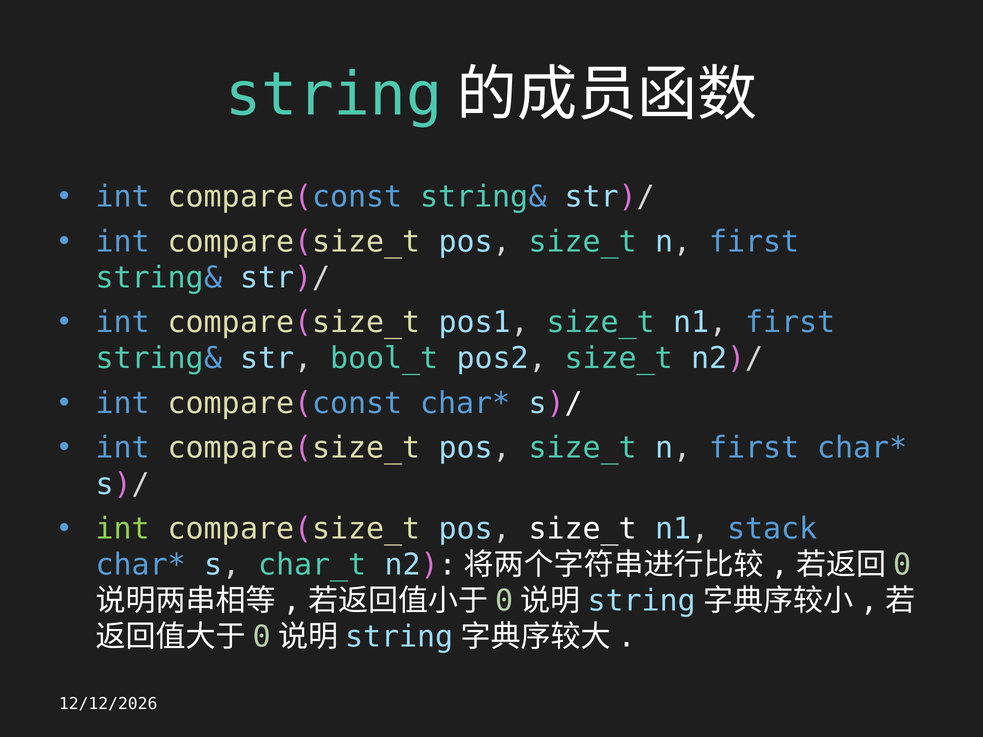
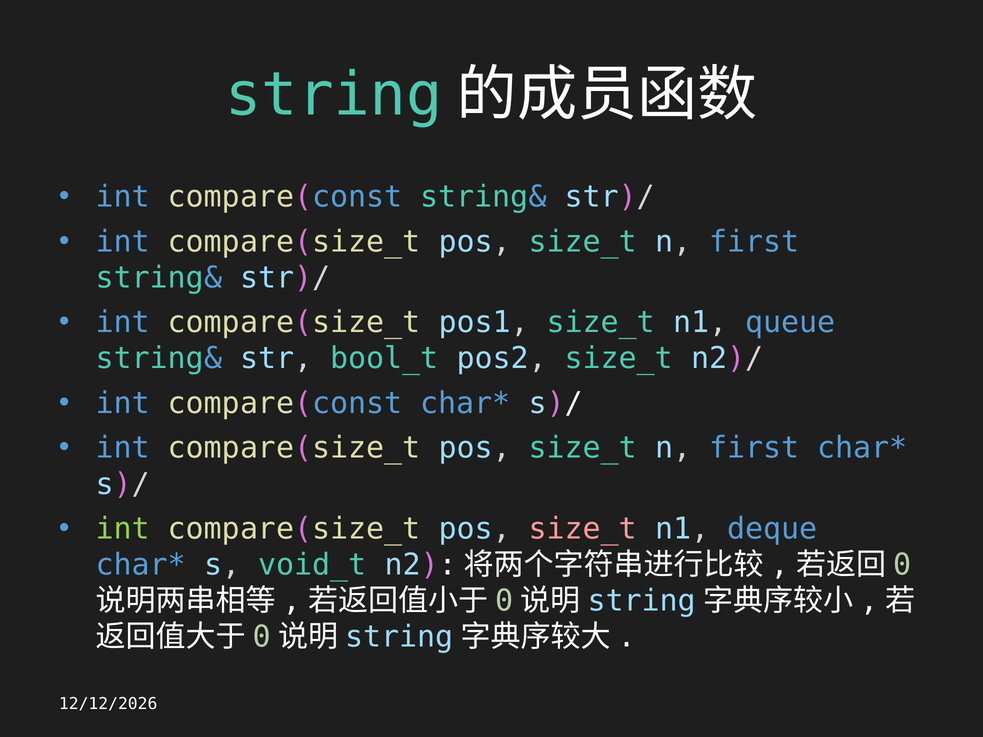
n1 first: first -> queue
size_t at (583, 529) colour: white -> pink
stack: stack -> deque
char_t: char_t -> void_t
